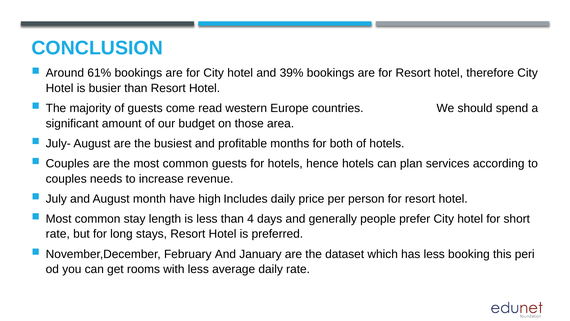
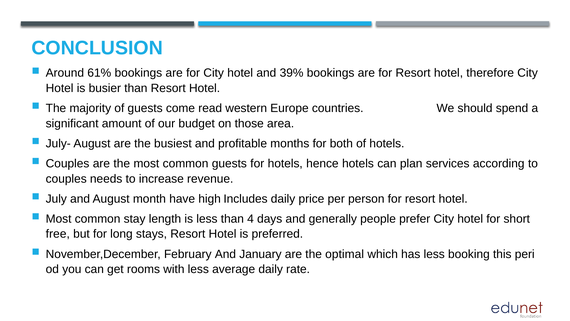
rate at (58, 234): rate -> free
dataset: dataset -> optimal
